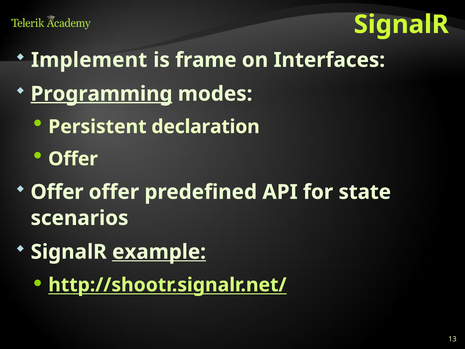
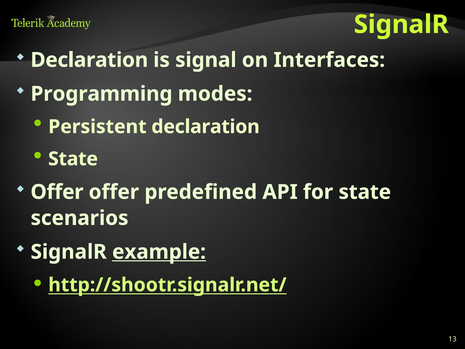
Implement at (89, 60): Implement -> Declaration
frame: frame -> signal
Programming underline: present -> none
Offer at (73, 159): Offer -> State
